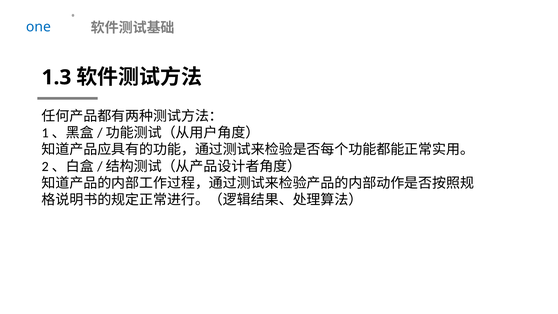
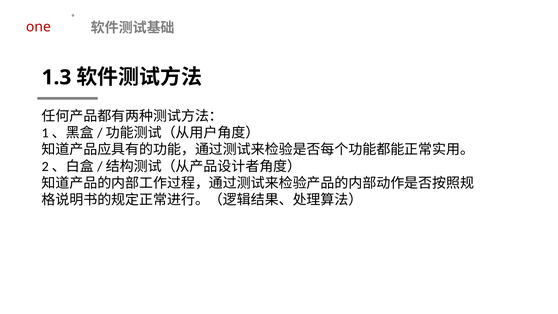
one colour: blue -> red
